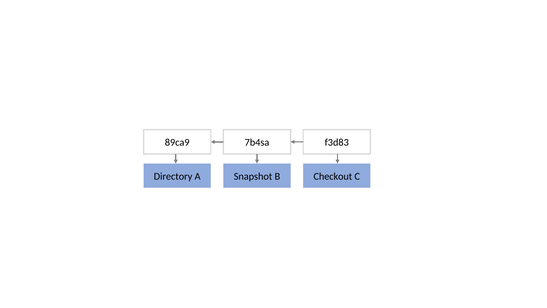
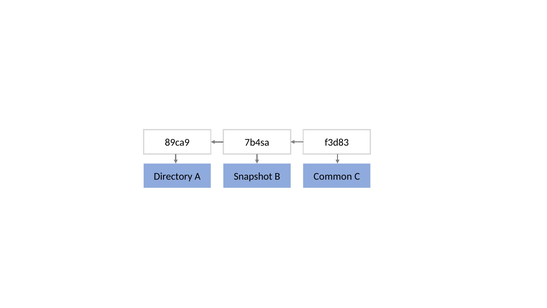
Checkout: Checkout -> Common
